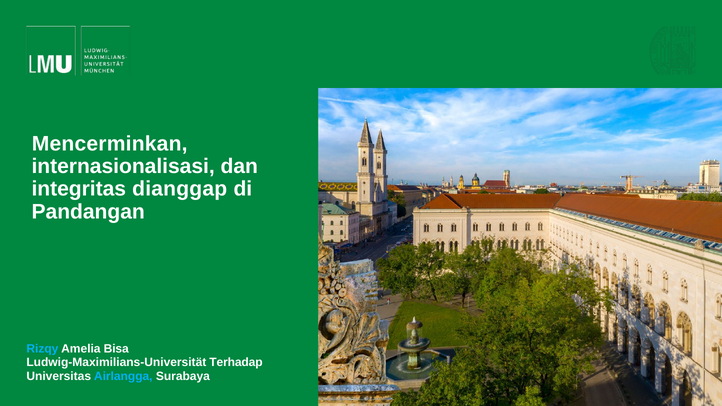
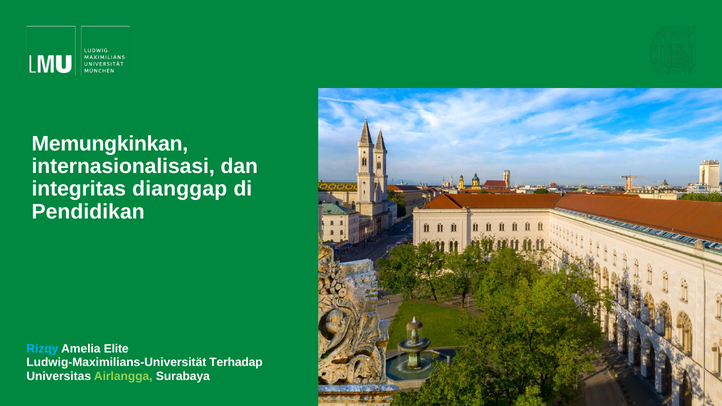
Mencerminkan: Mencerminkan -> Memungkinkan
Pandangan: Pandangan -> Pendidikan
Bisa: Bisa -> Elite
Airlangga colour: light blue -> light green
